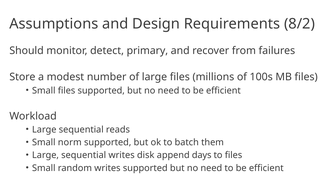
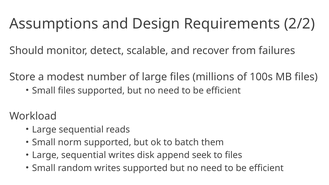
8/2: 8/2 -> 2/2
primary: primary -> scalable
days: days -> seek
